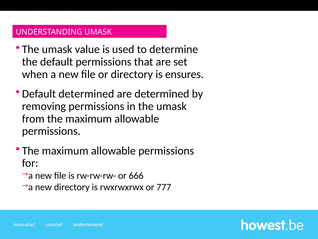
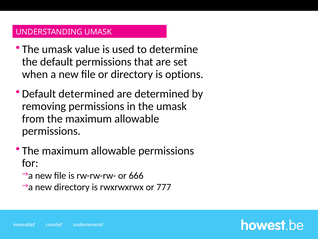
ensures: ensures -> options
